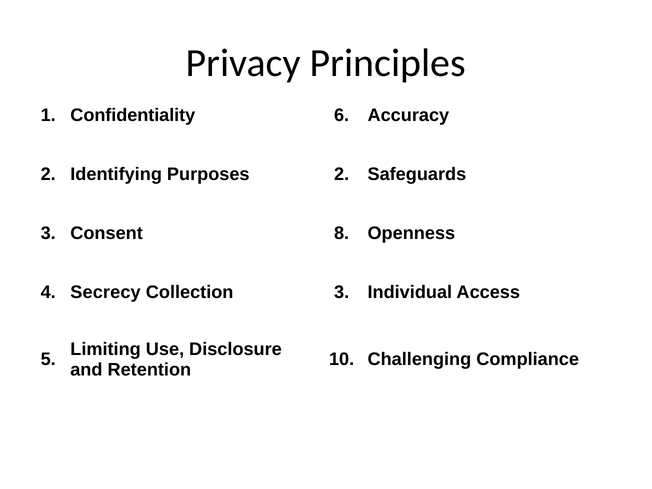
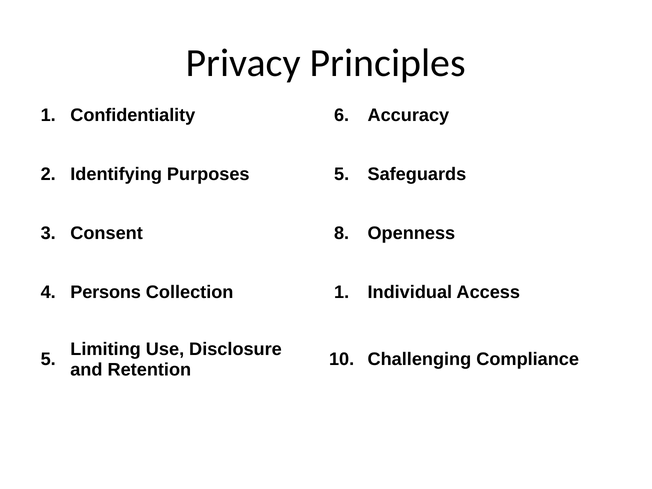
Purposes 2: 2 -> 5
Secrecy: Secrecy -> Persons
Collection 3: 3 -> 1
